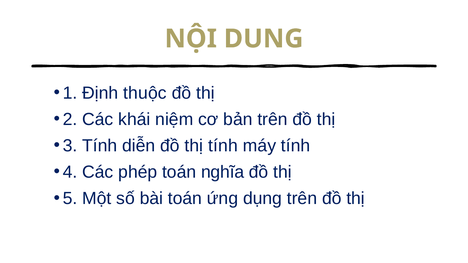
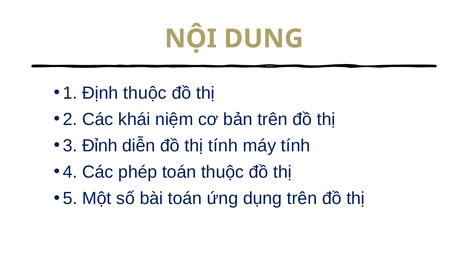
Tính at (100, 146): Tính -> Đỉnh
toán nghĩa: nghĩa -> thuộc
